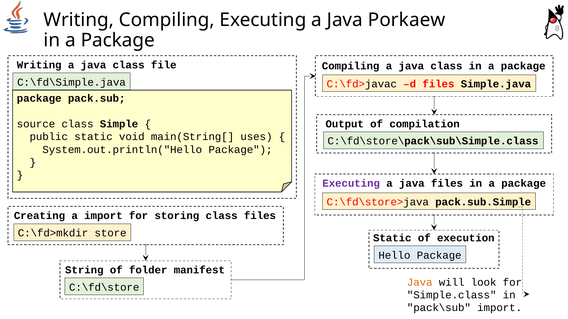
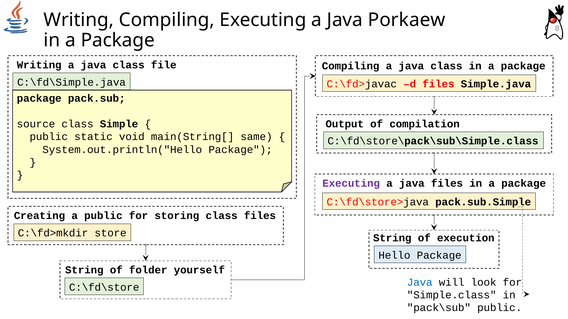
uses: uses -> same
a import: import -> public
Static at (392, 238): Static -> String
manifest: manifest -> yourself
Java at (420, 283) colour: orange -> blue
pack\sub import: import -> public
